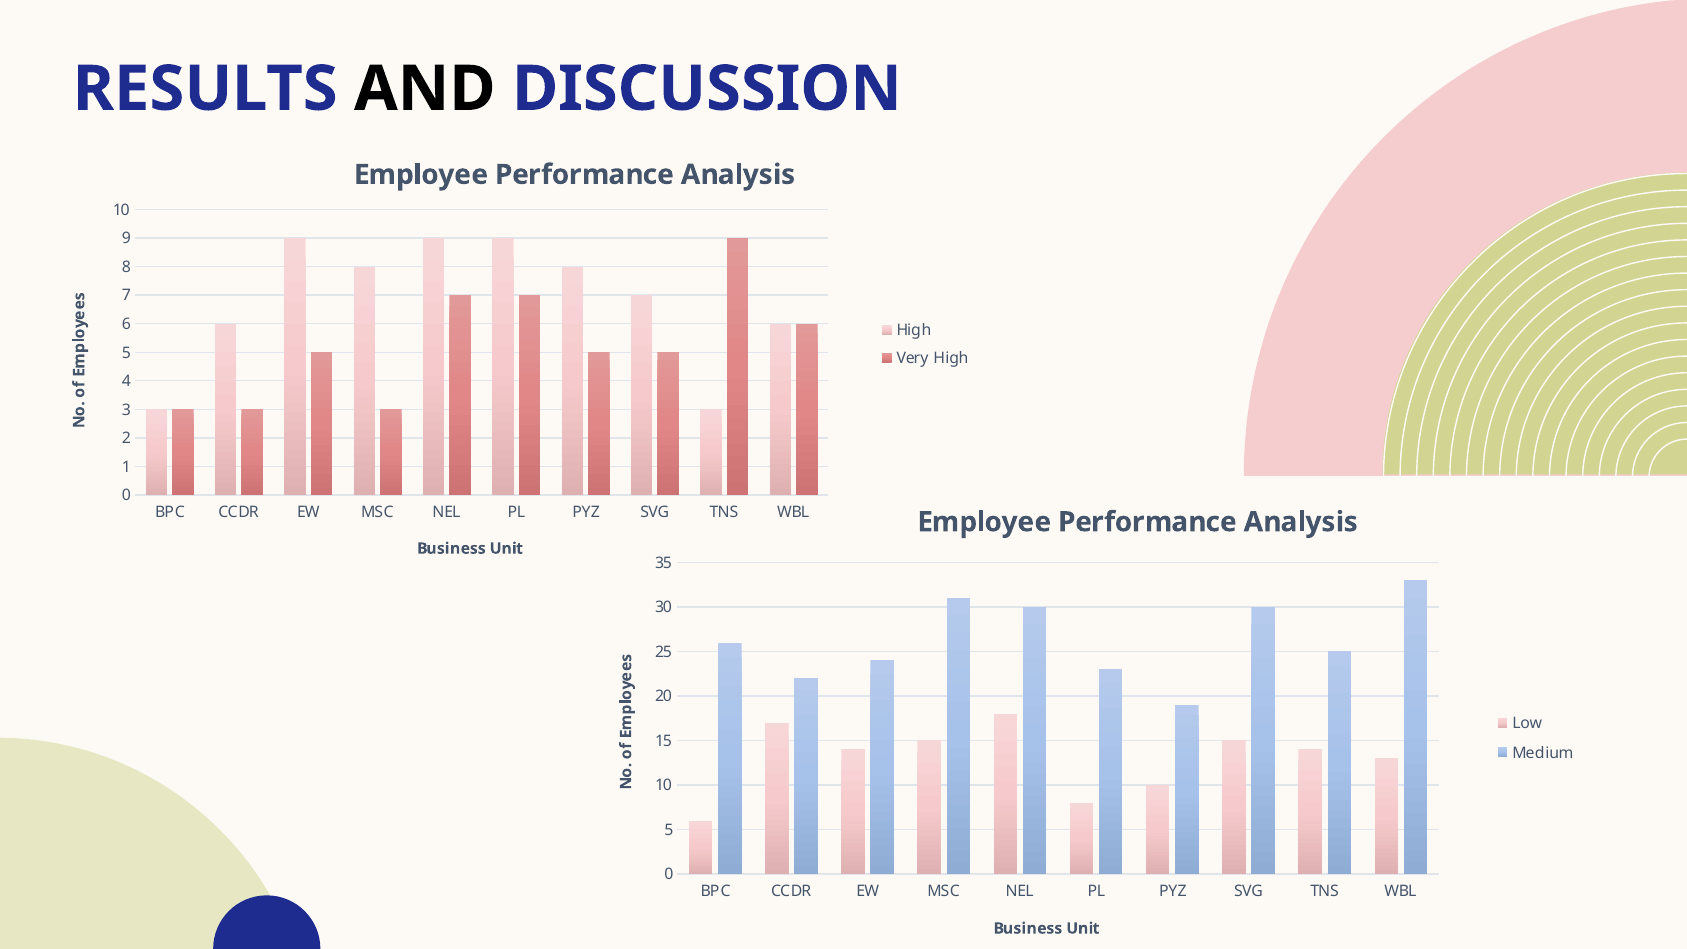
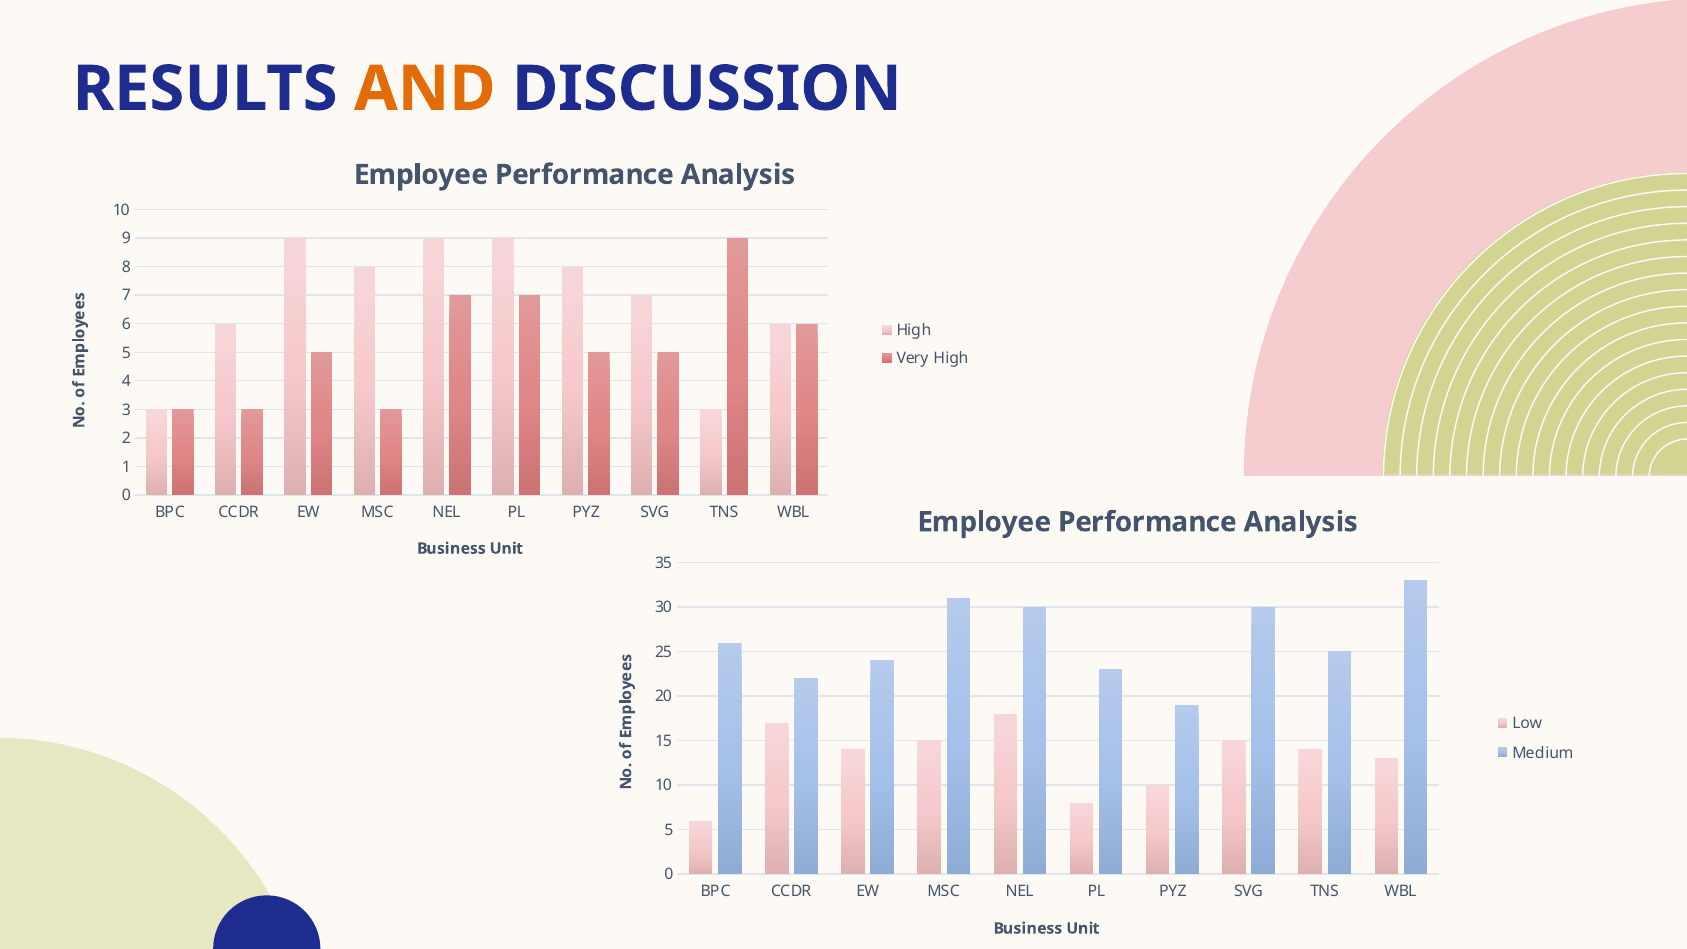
AND colour: black -> orange
